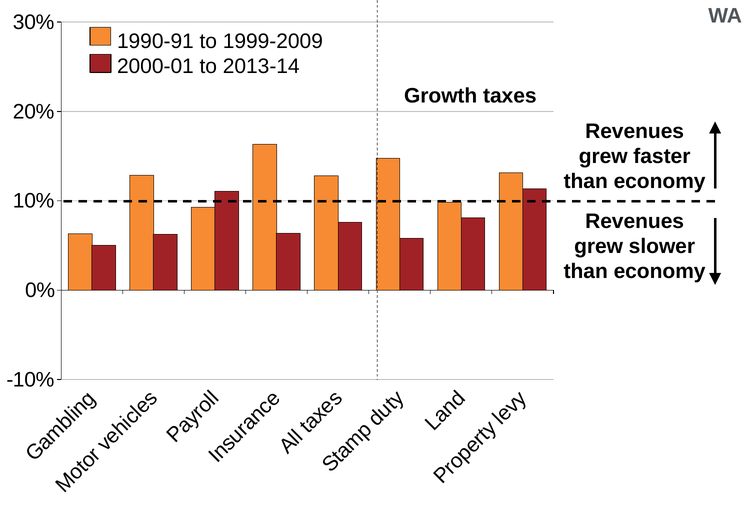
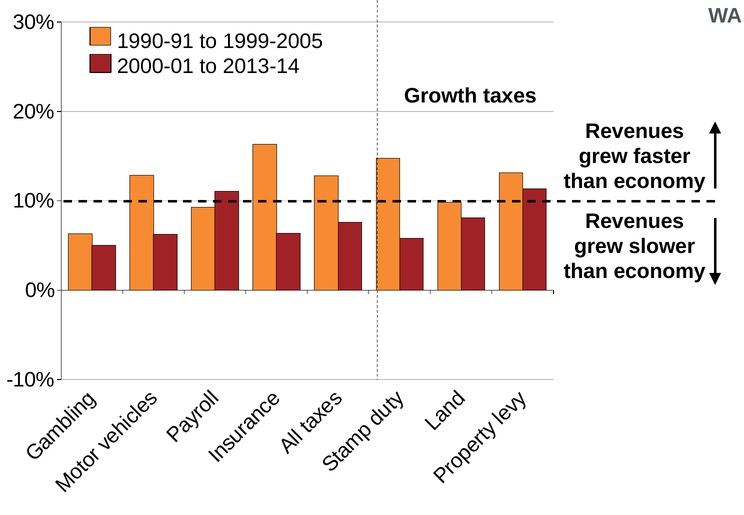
1999-2009: 1999-2009 -> 1999-2005
